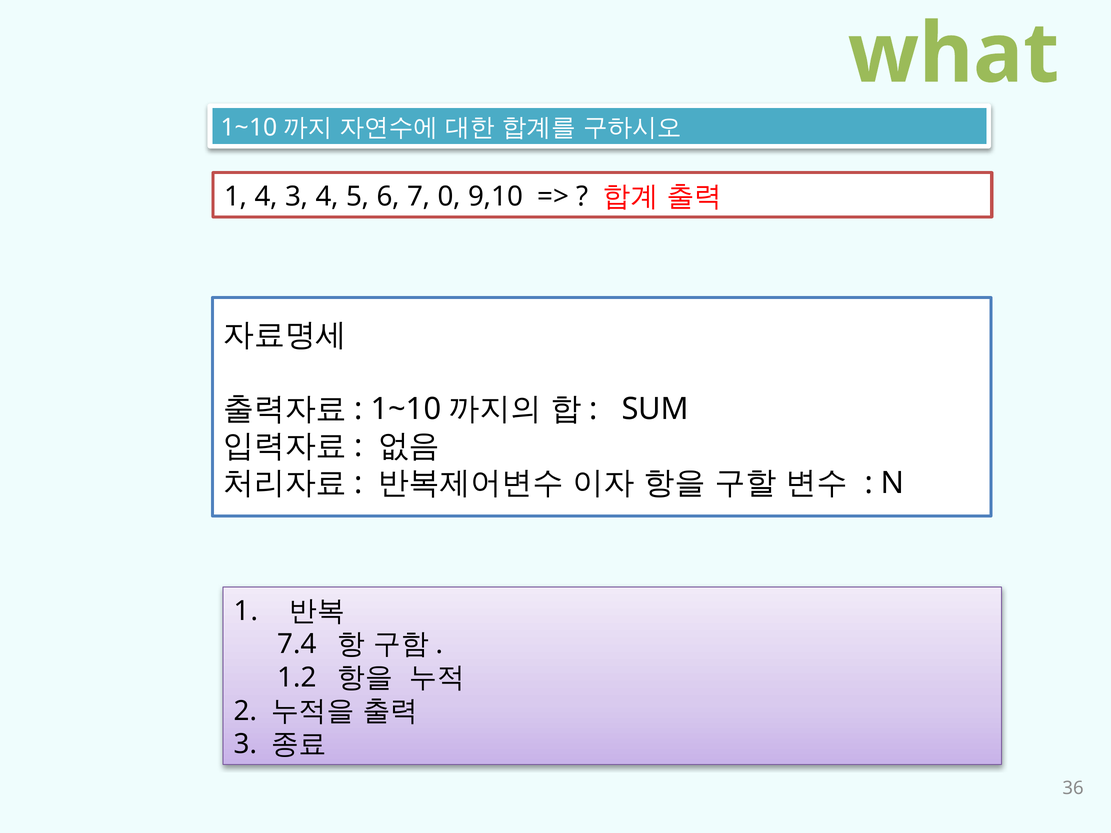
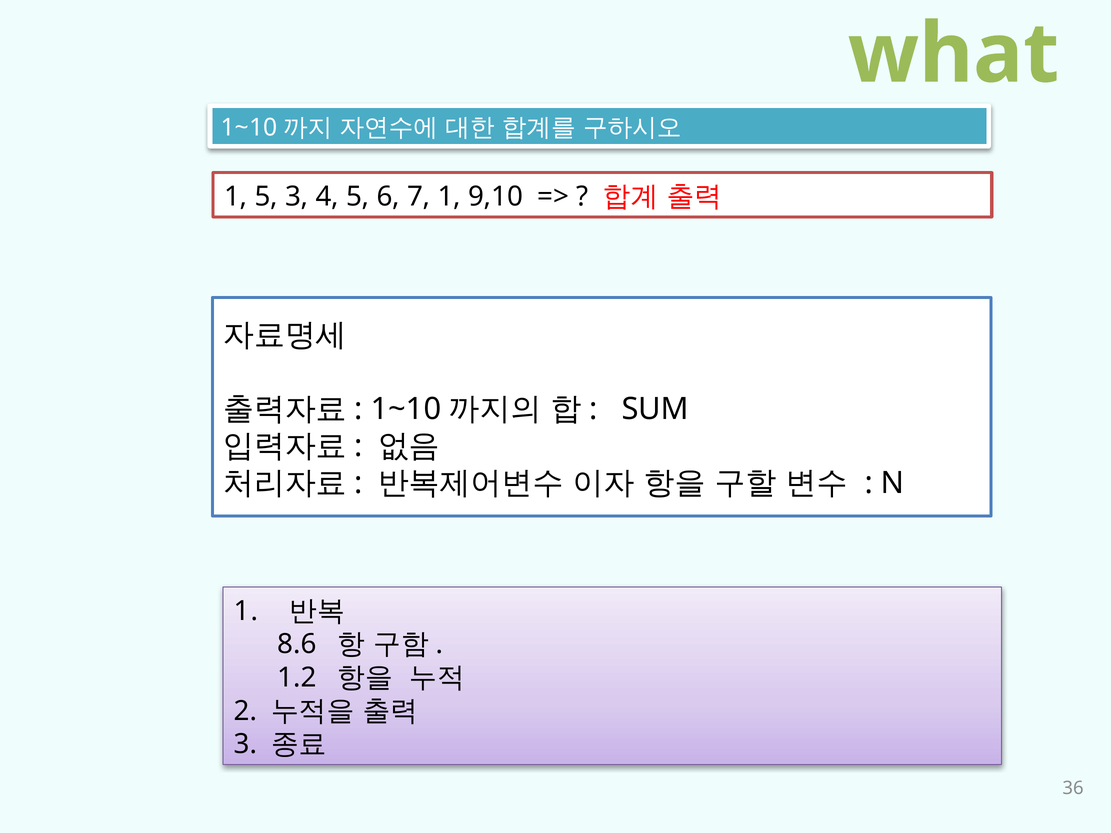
1 4: 4 -> 5
7 0: 0 -> 1
7.4: 7.4 -> 8.6
